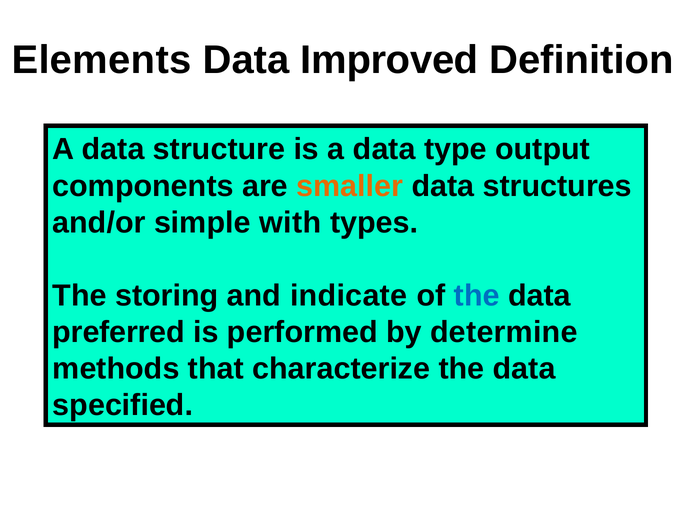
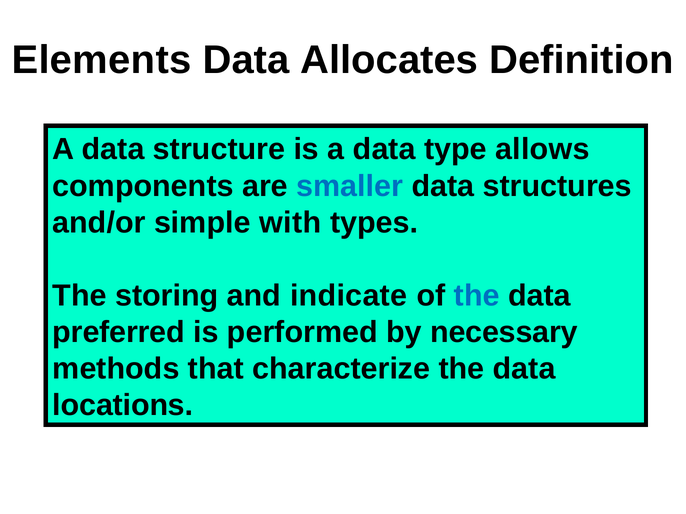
Improved: Improved -> Allocates
output: output -> allows
smaller colour: orange -> blue
determine: determine -> necessary
specified: specified -> locations
